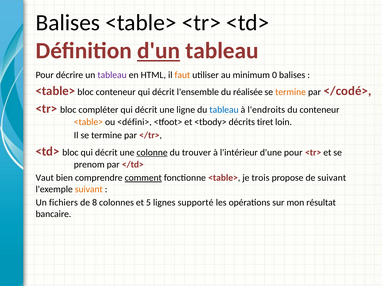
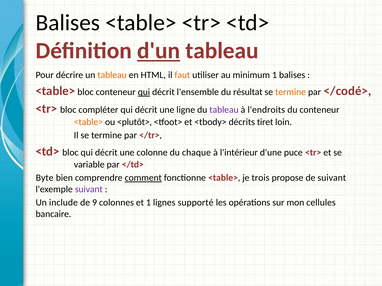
tableau at (112, 75) colour: purple -> orange
minimum 0: 0 -> 1
qui at (144, 92) underline: none -> present
réalisée: réalisée -> résultat
tableau at (224, 110) colour: blue -> purple
<défini>: <défini> -> <plutôt>
colonne underline: present -> none
trouver: trouver -> chaque
d'une pour: pour -> puce
prenom: prenom -> variable
Vaut: Vaut -> Byte
suivant at (89, 190) colour: orange -> purple
fichiers: fichiers -> include
8: 8 -> 9
et 5: 5 -> 1
résultat: résultat -> cellules
